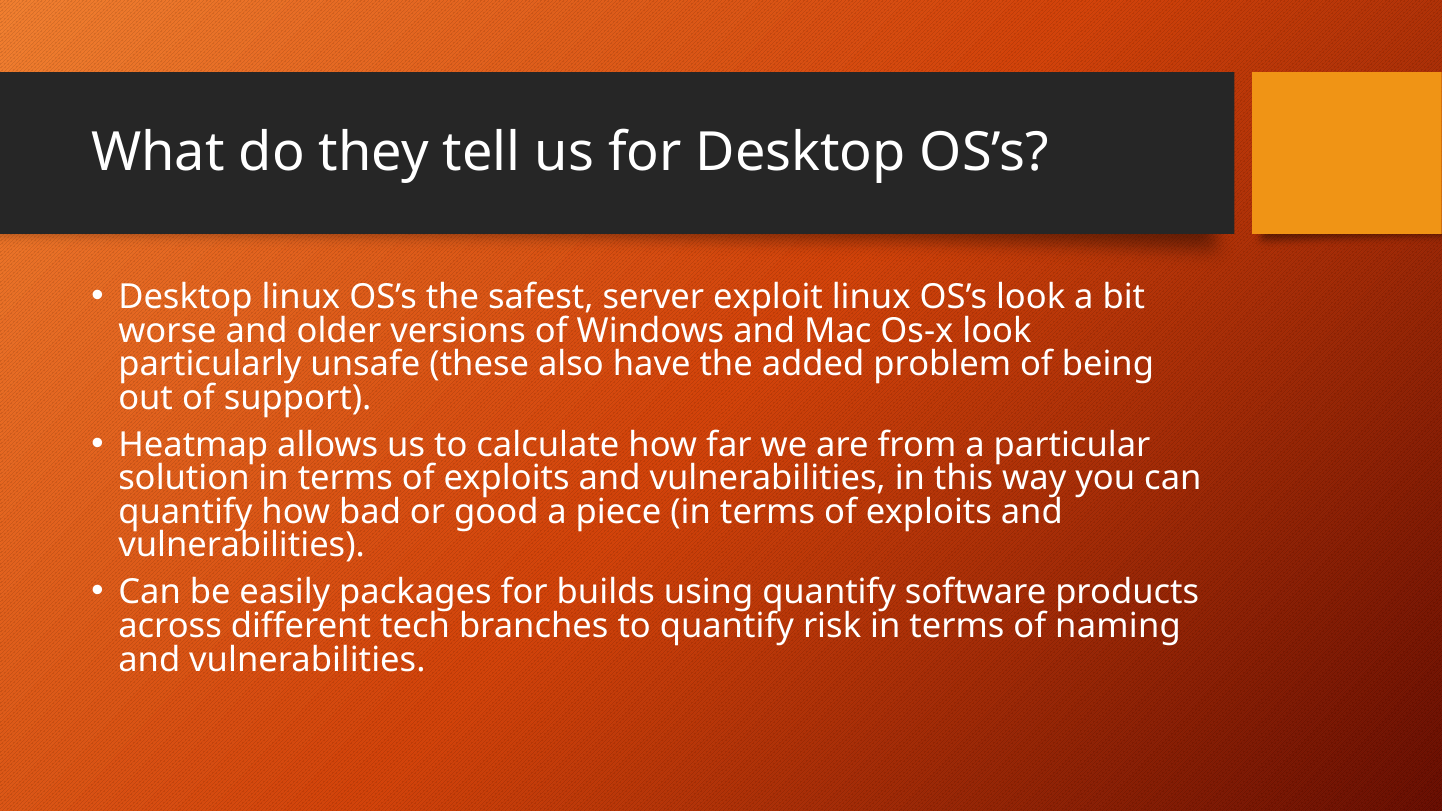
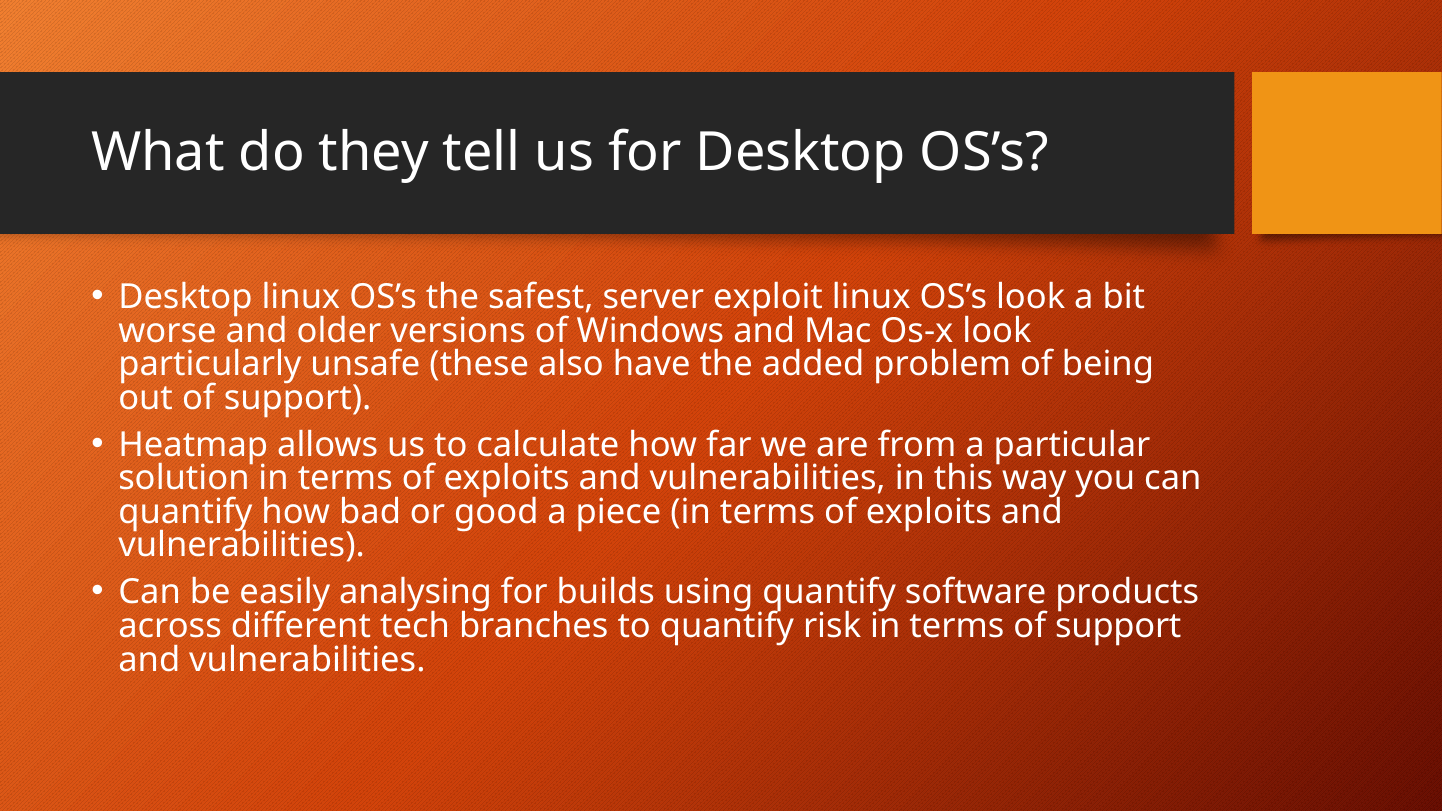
packages: packages -> analysing
terms of naming: naming -> support
